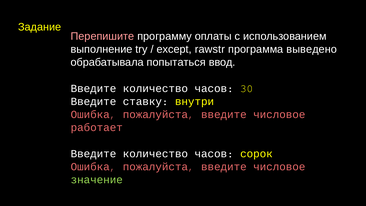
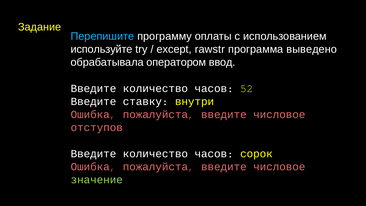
Перепишите colour: pink -> light blue
выполнение: выполнение -> используйте
попытаться: попытаться -> оператором
30: 30 -> 52
работает: работает -> отступов
